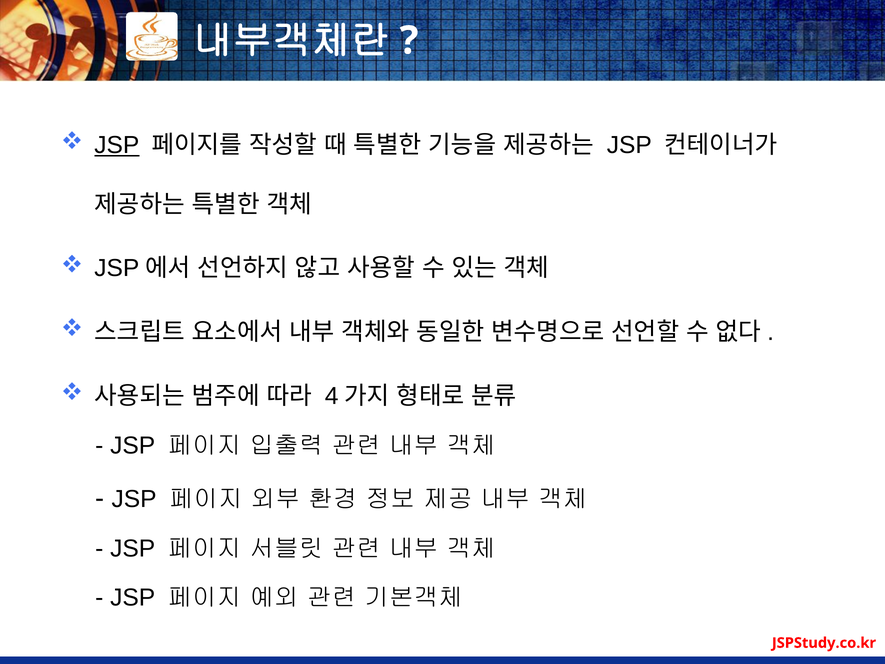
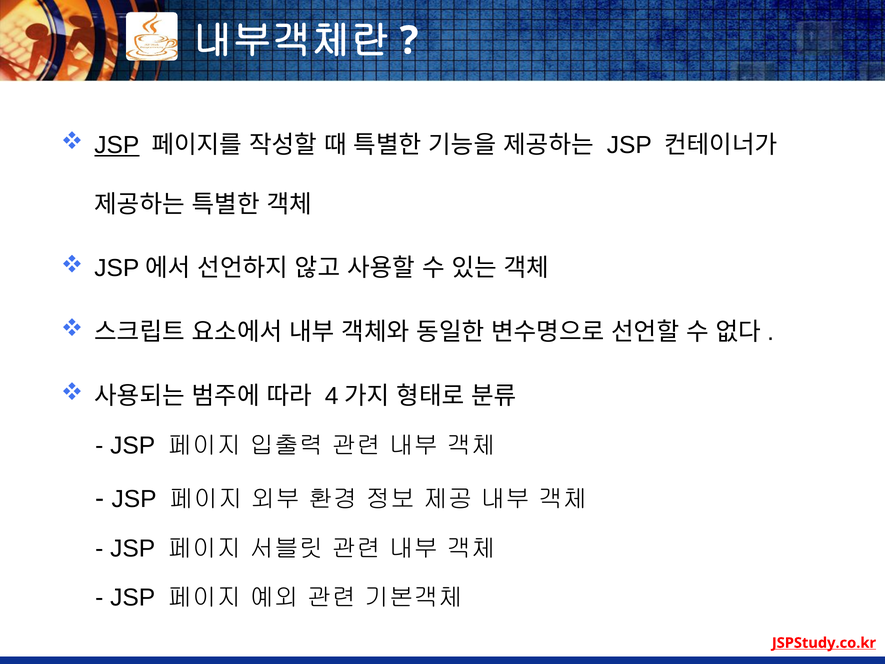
JSPStudy.co.kr underline: none -> present
